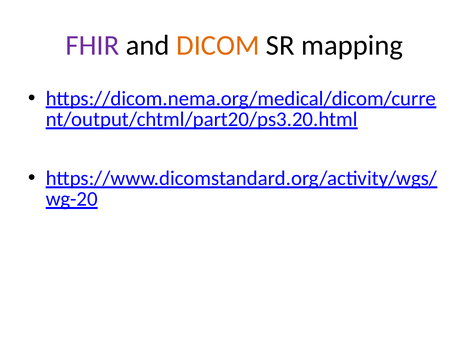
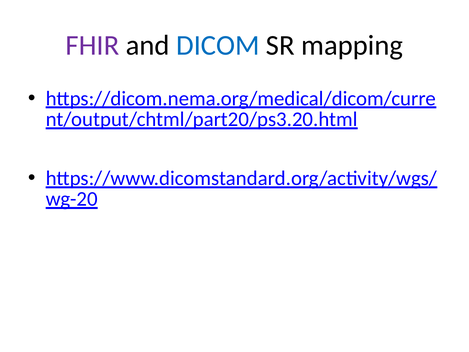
DICOM colour: orange -> blue
